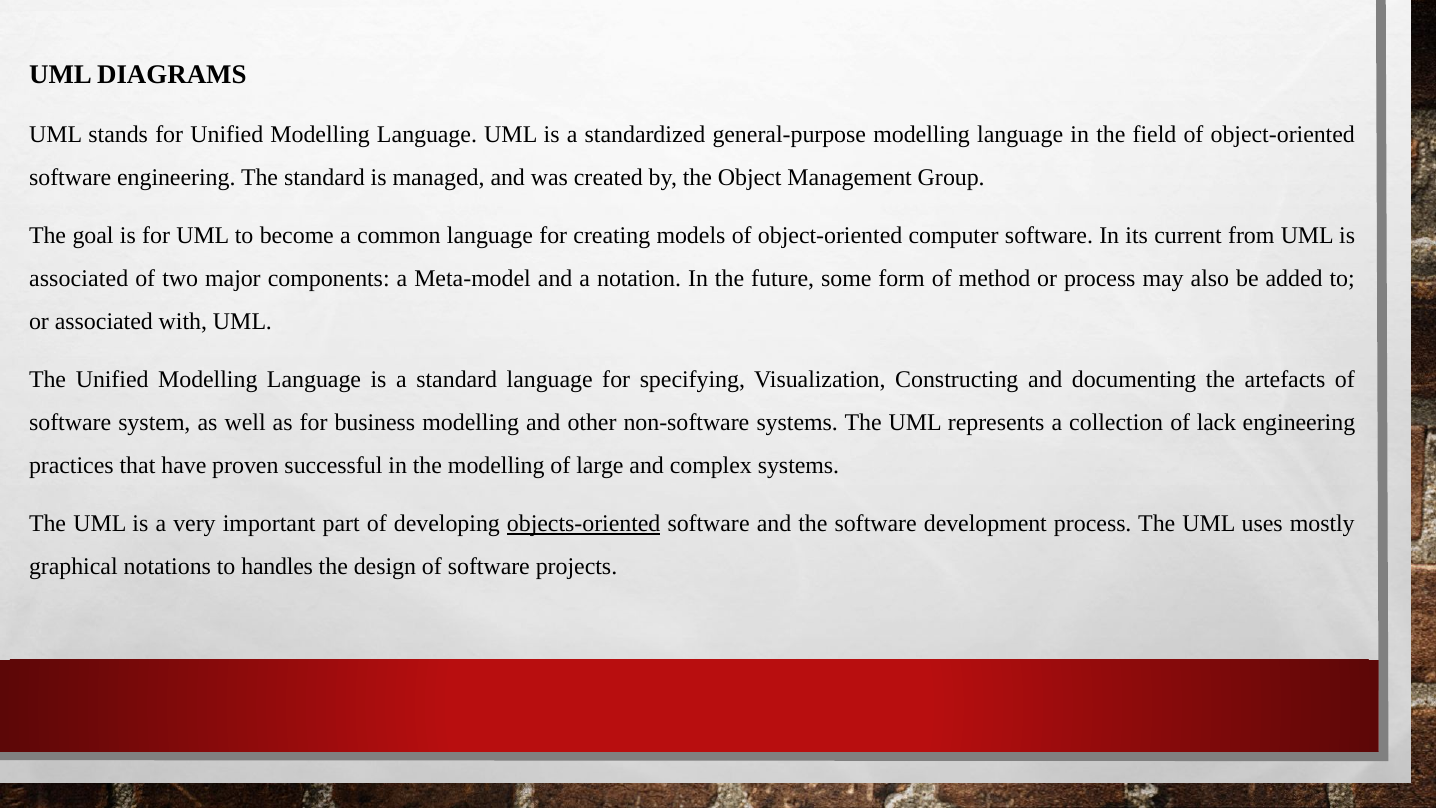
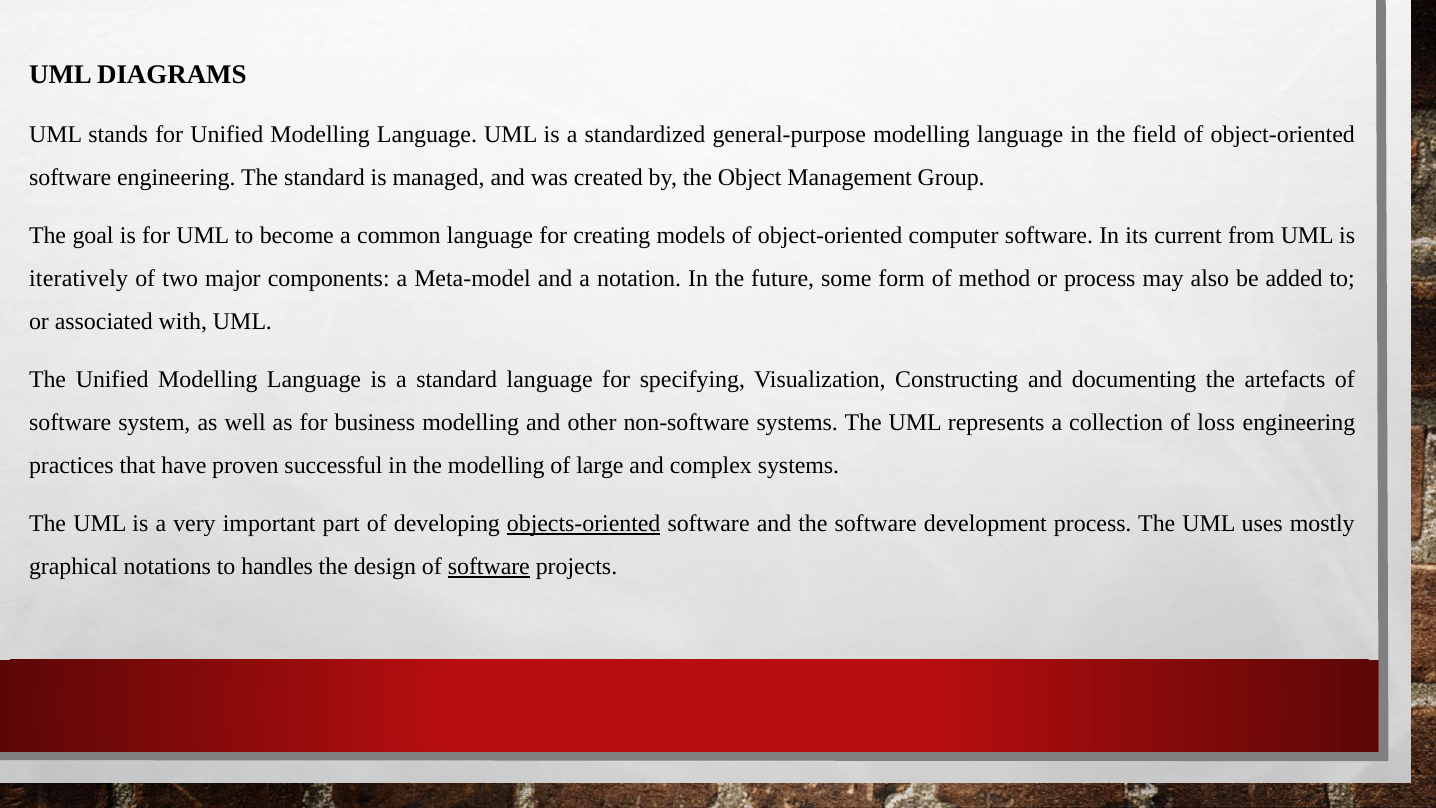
associated at (79, 278): associated -> iteratively
lack: lack -> loss
software at (489, 566) underline: none -> present
